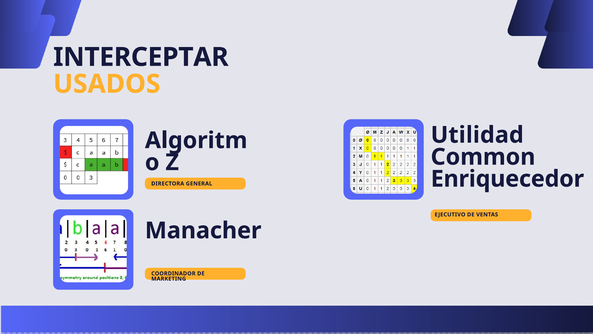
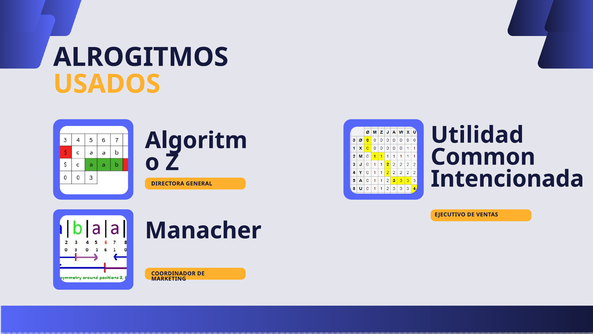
INTERCEPTAR: INTERCEPTAR -> ALROGITMOS
Enriquecedor: Enriquecedor -> Intencionada
